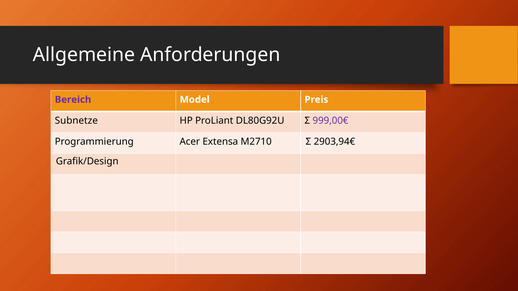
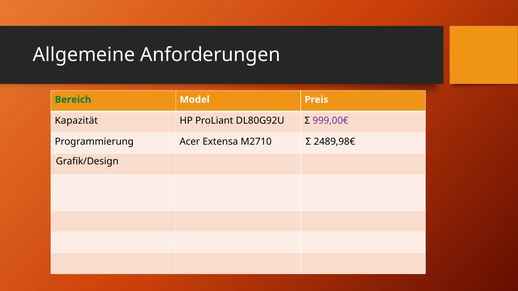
Bereich colour: purple -> green
Subnetze: Subnetze -> Kapazität
2903,94€: 2903,94€ -> 2489,98€
